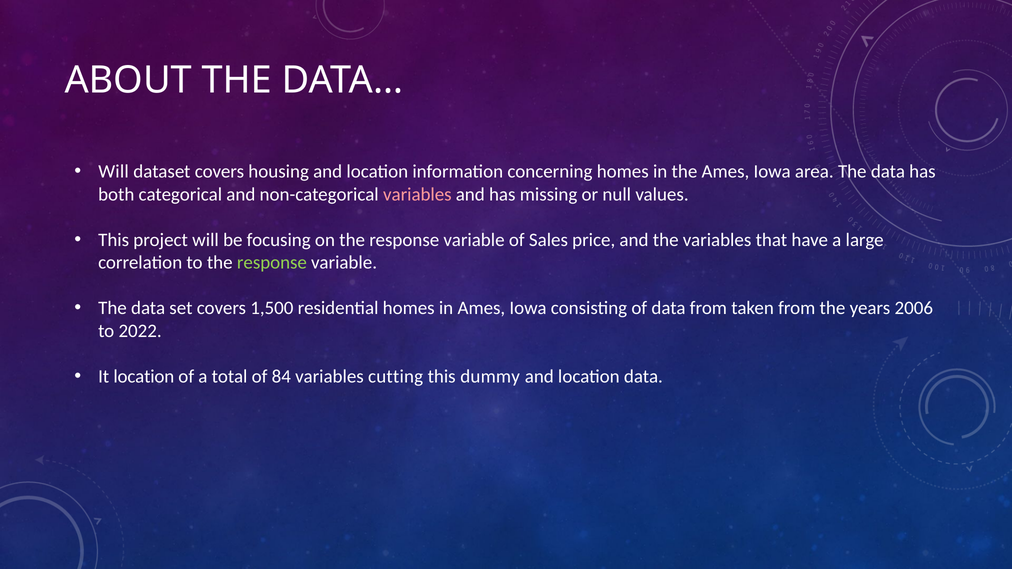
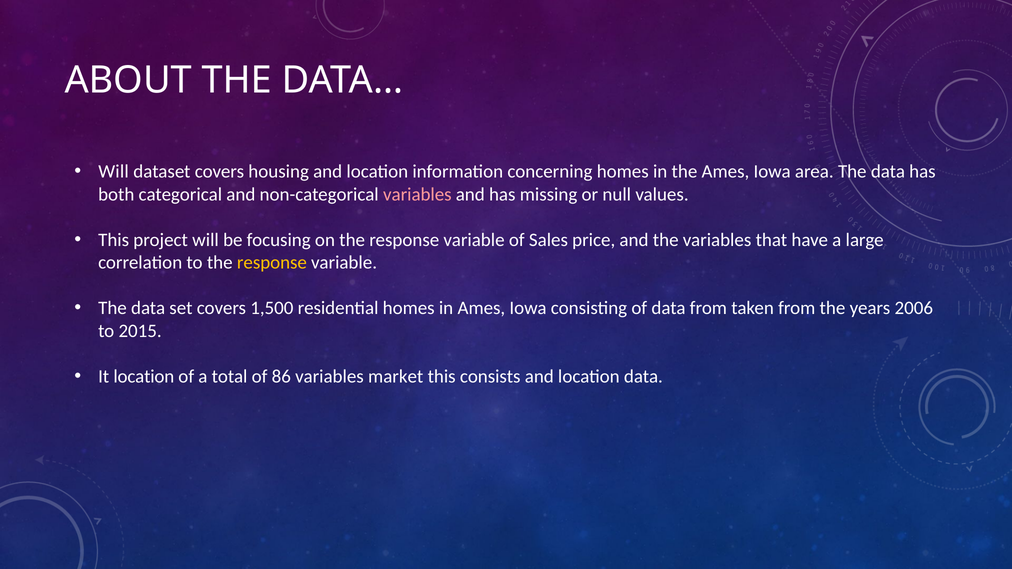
response at (272, 263) colour: light green -> yellow
2022: 2022 -> 2015
84: 84 -> 86
cutting: cutting -> market
dummy: dummy -> consists
